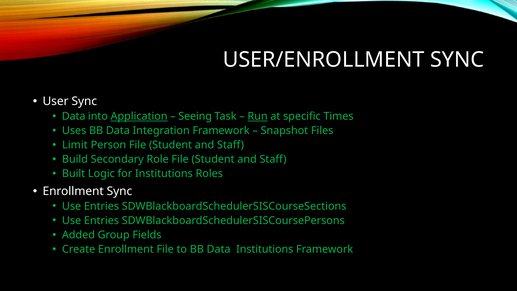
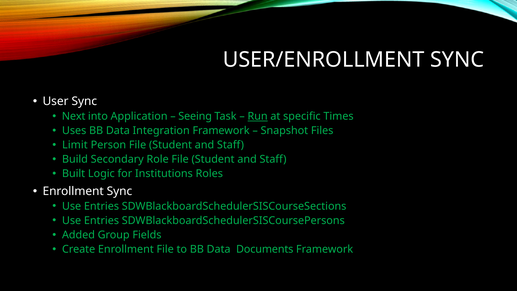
Data at (74, 116): Data -> Next
Application underline: present -> none
Data Institutions: Institutions -> Documents
